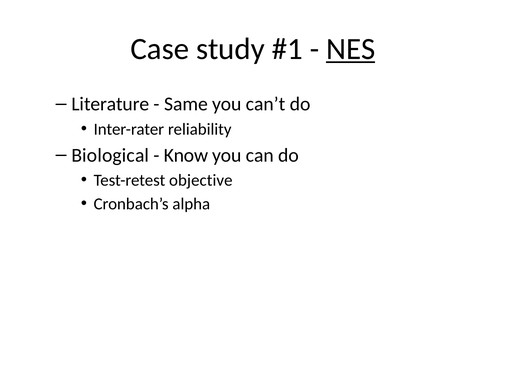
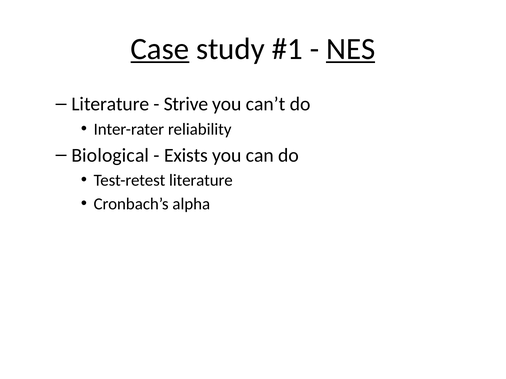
Case underline: none -> present
Same: Same -> Strive
Know: Know -> Exists
Test-retest objective: objective -> literature
